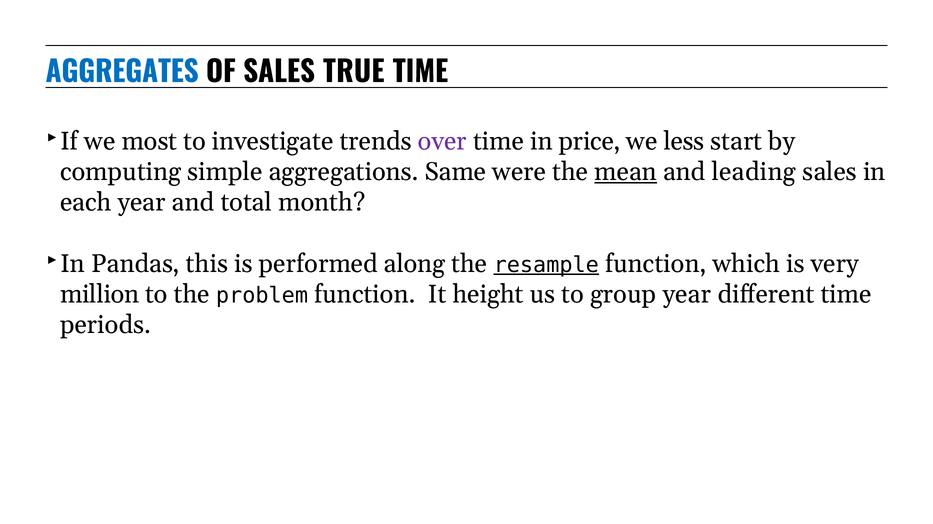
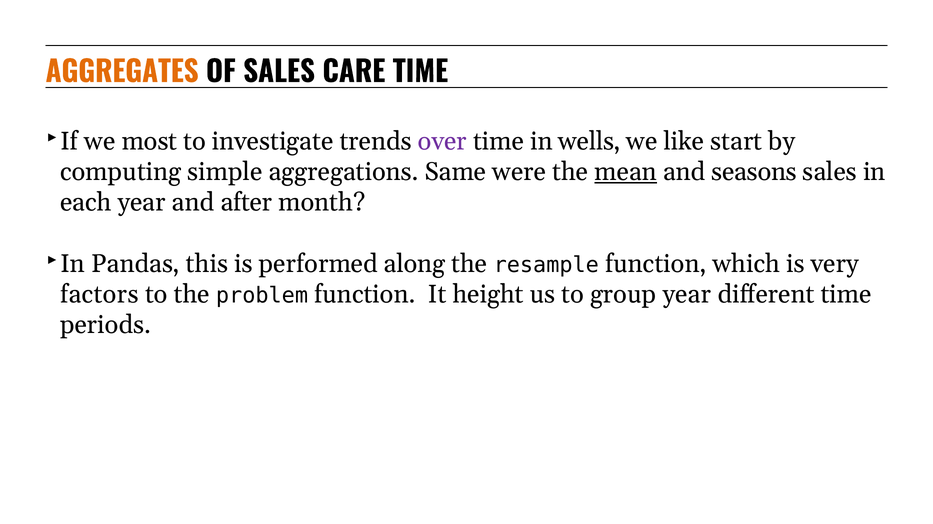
AGGREGATES colour: blue -> orange
TRUE: TRUE -> CARE
price: price -> wells
less: less -> like
leading: leading -> seasons
total: total -> after
resample underline: present -> none
million: million -> factors
